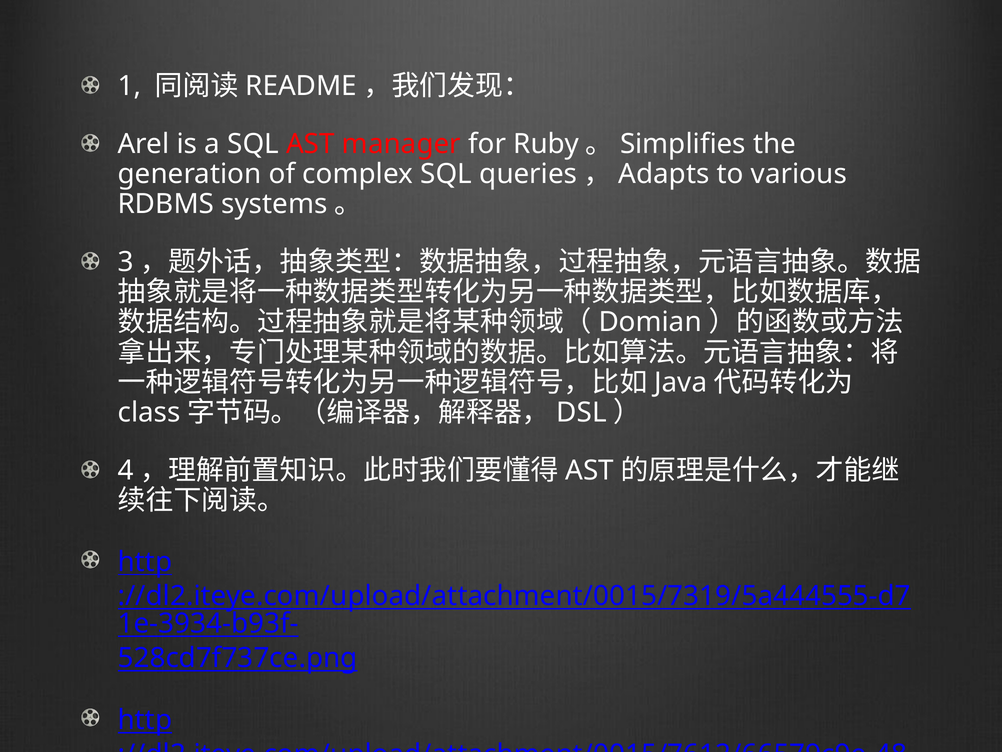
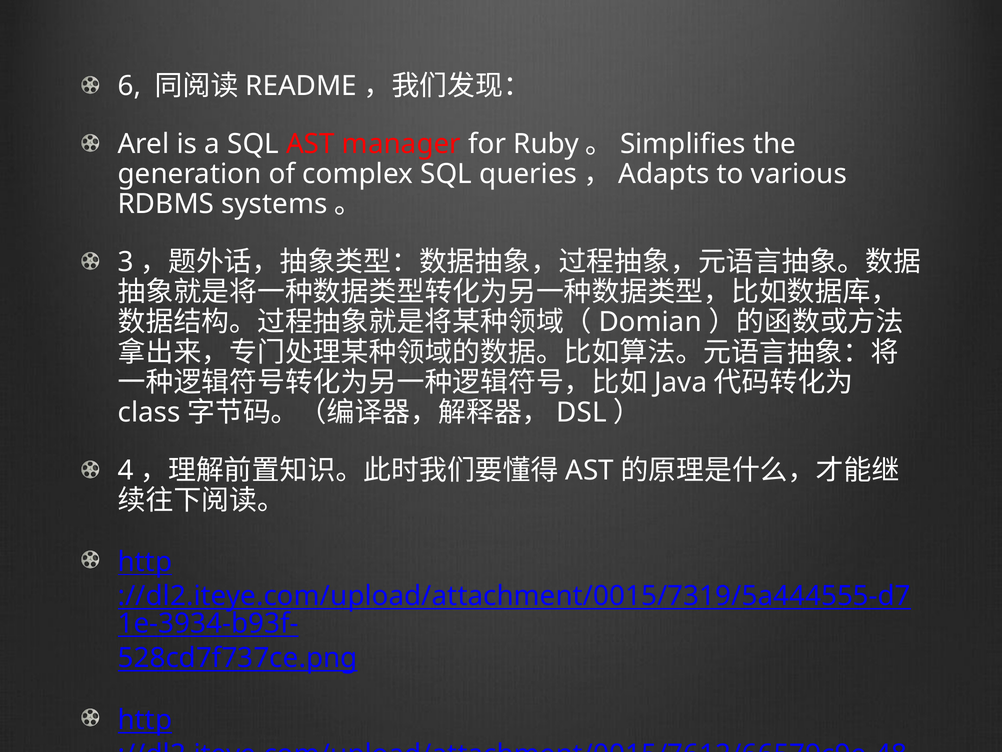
1: 1 -> 6
